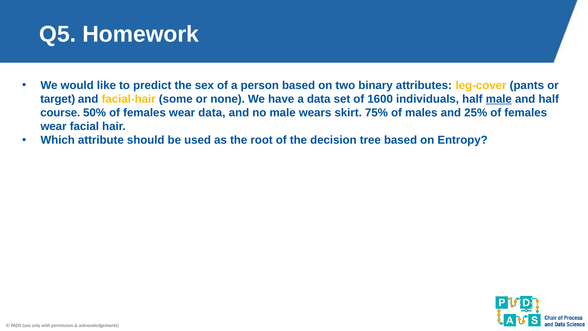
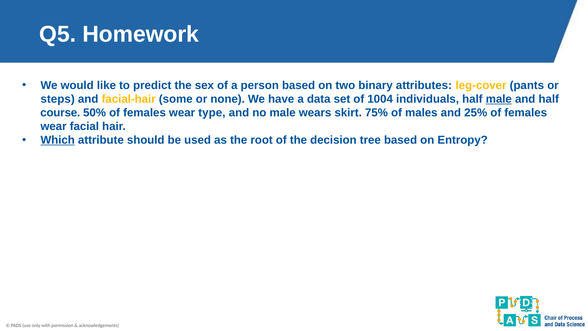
target: target -> steps
1600: 1600 -> 1004
wear data: data -> type
Which underline: none -> present
